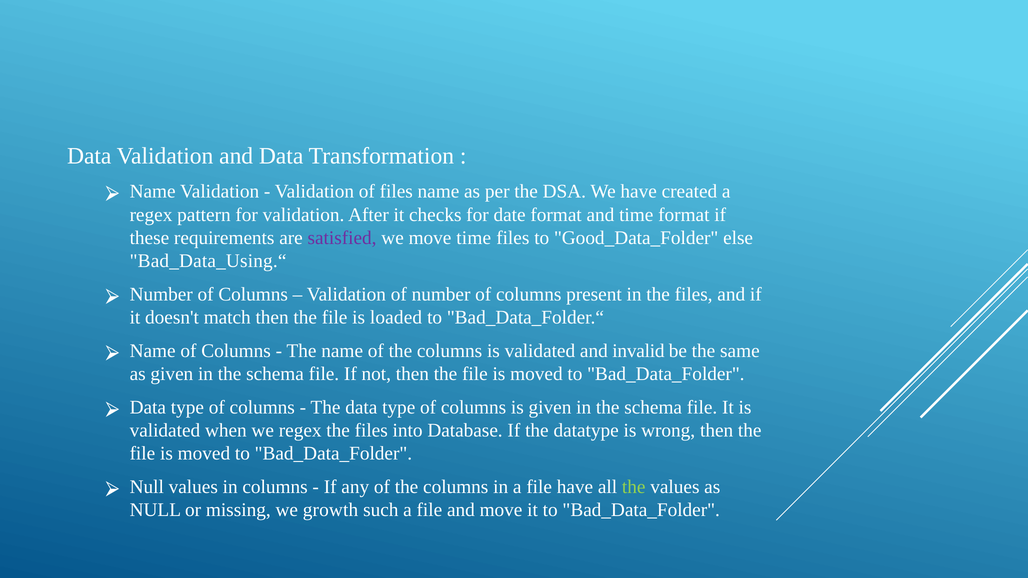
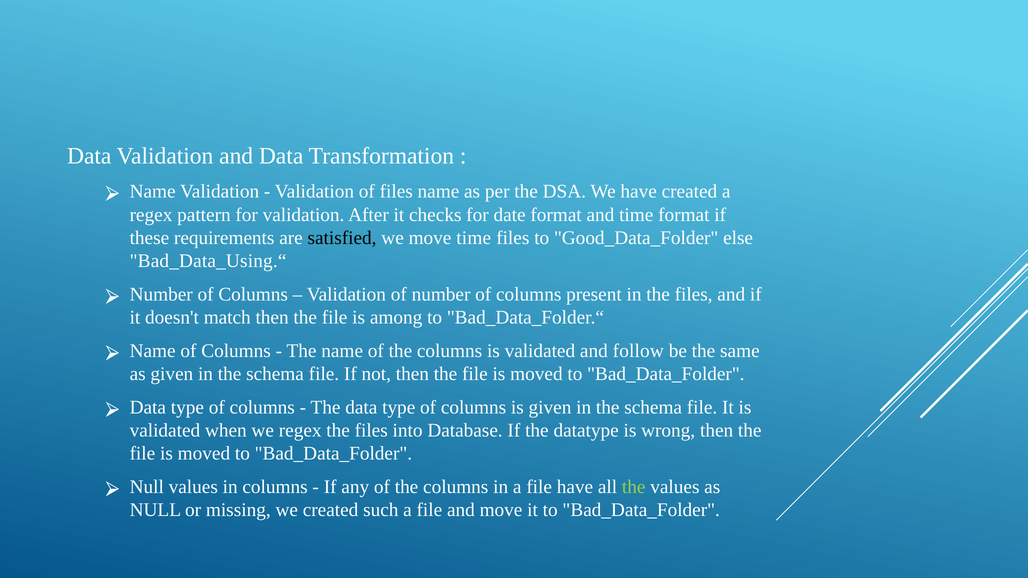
satisfied colour: purple -> black
loaded: loaded -> among
invalid: invalid -> follow
we growth: growth -> created
